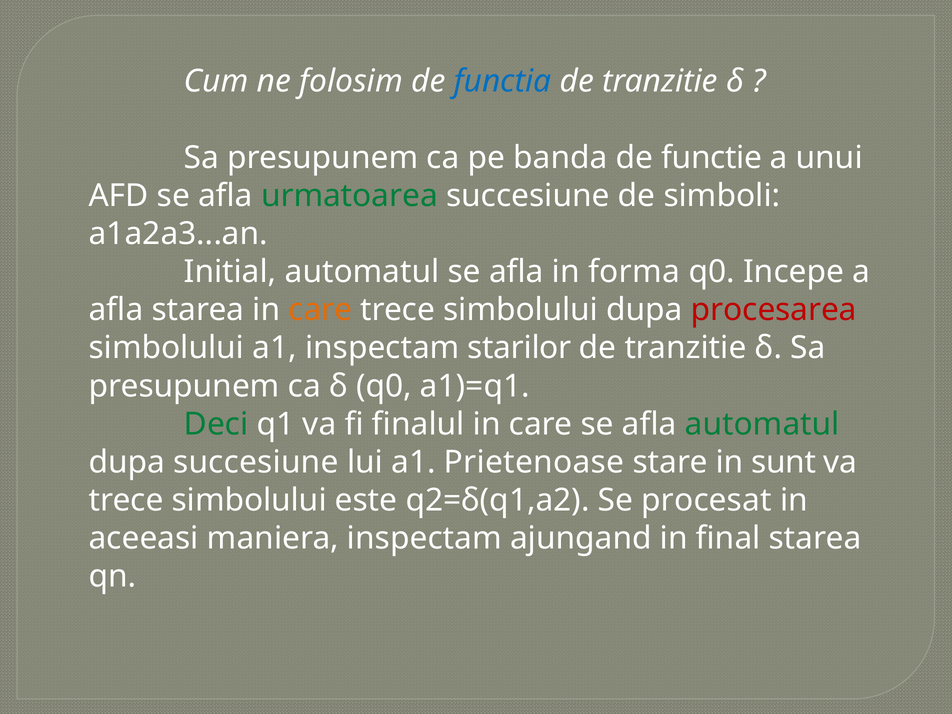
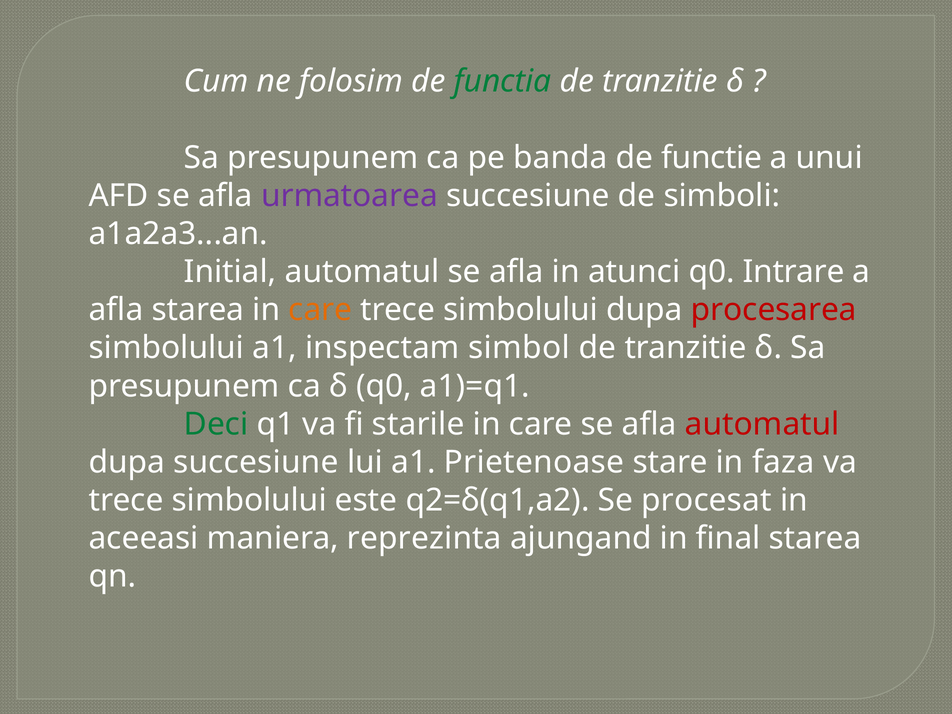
functia colour: blue -> green
urmatoarea colour: green -> purple
forma: forma -> atunci
Incepe: Incepe -> Intrare
starilor: starilor -> simbol
finalul: finalul -> starile
automatul at (762, 424) colour: green -> red
sunt: sunt -> faza
maniera inspectam: inspectam -> reprezinta
